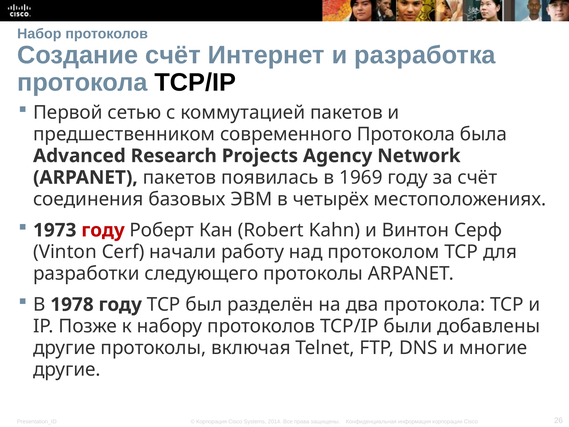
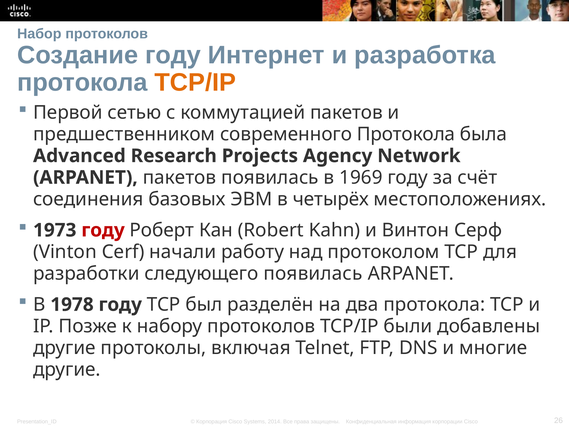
Создание счёт: счёт -> году
TCP/IP at (195, 83) colour: black -> orange
следующего протоколы: протоколы -> появилась
